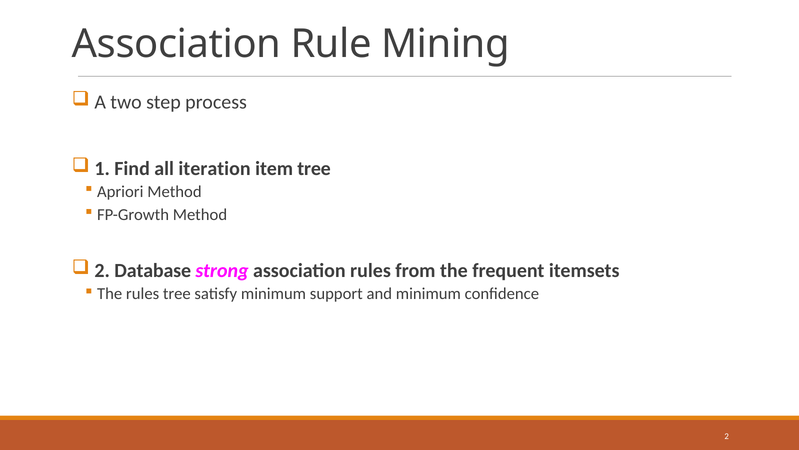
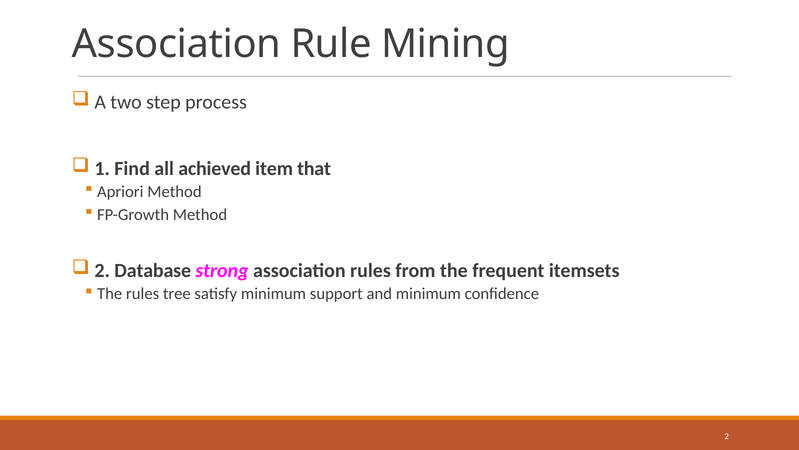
iteration: iteration -> achieved
item tree: tree -> that
